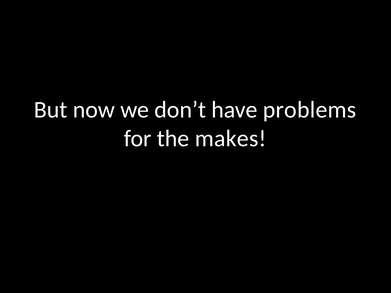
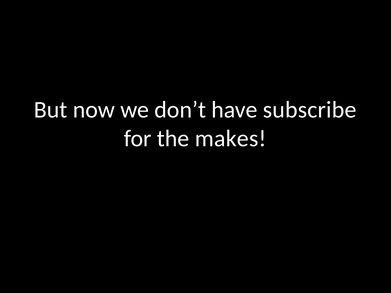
problems: problems -> subscribe
